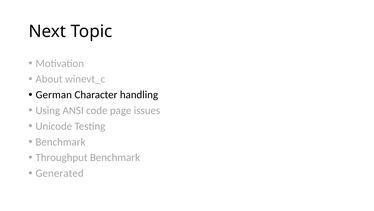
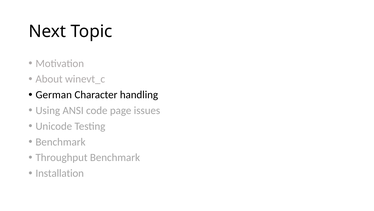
Generated: Generated -> Installation
